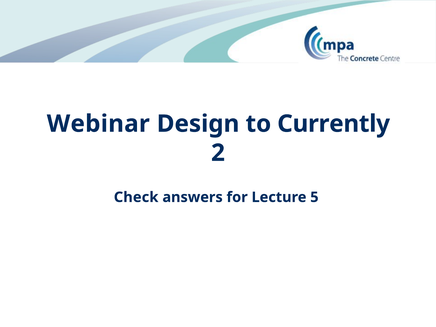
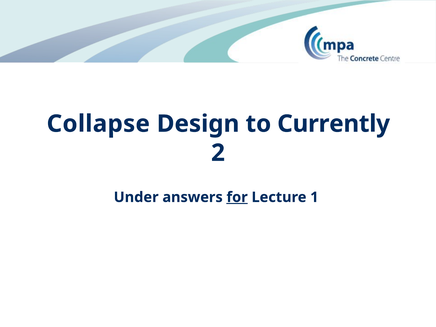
Webinar: Webinar -> Collapse
Check: Check -> Under
for underline: none -> present
5: 5 -> 1
